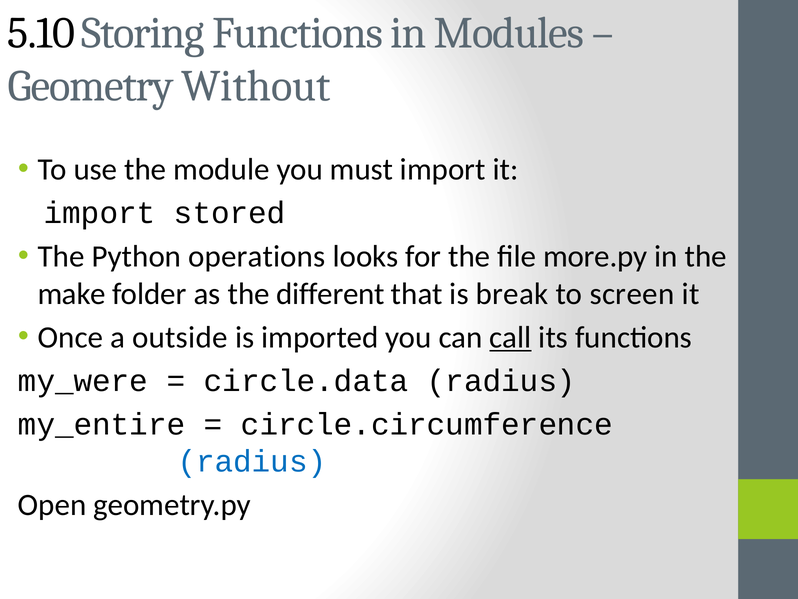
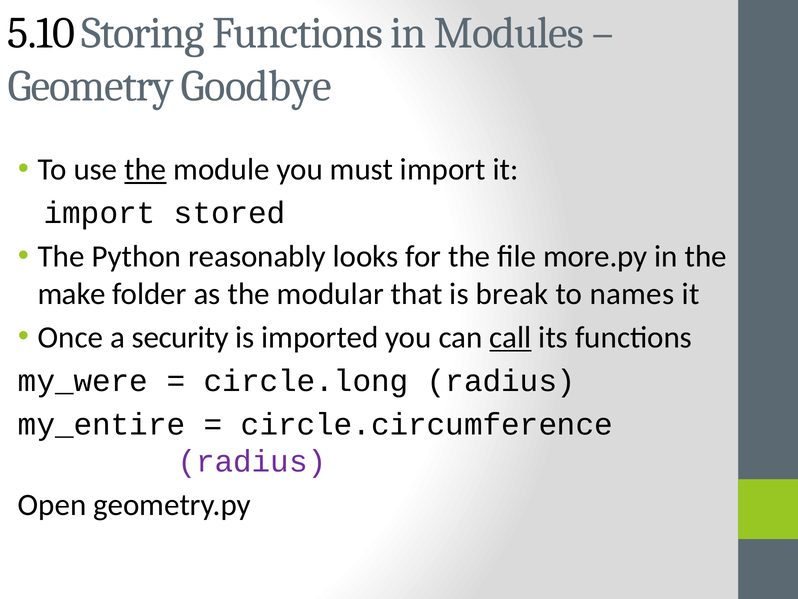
Without: Without -> Goodbye
the at (145, 169) underline: none -> present
operations: operations -> reasonably
different: different -> modular
screen: screen -> names
outside: outside -> security
circle.data: circle.data -> circle.long
radius at (252, 461) colour: blue -> purple
